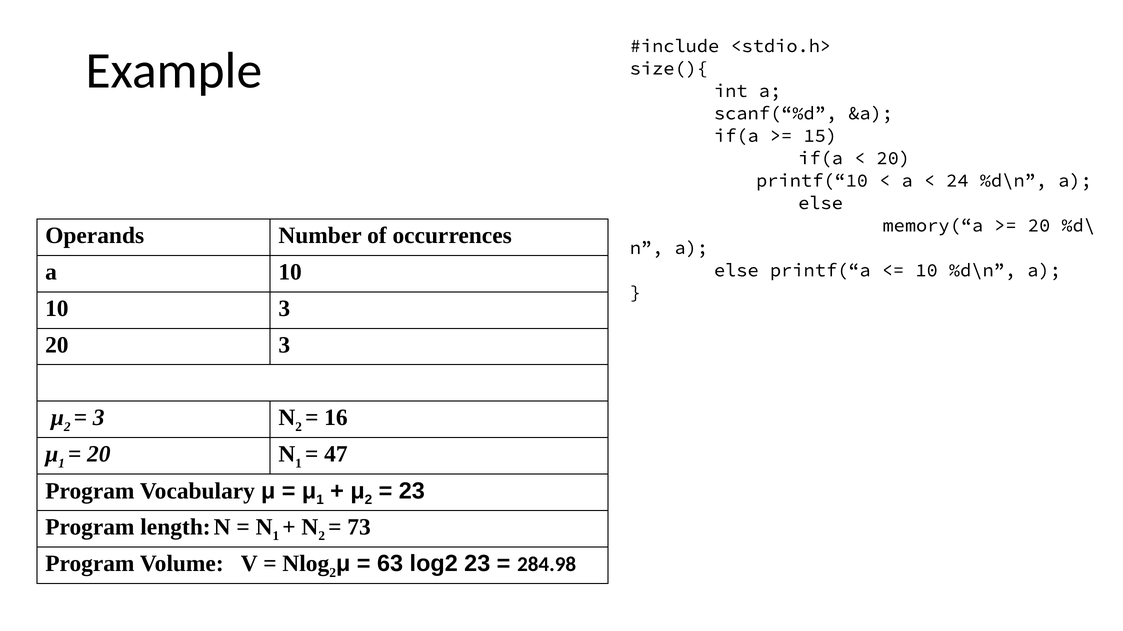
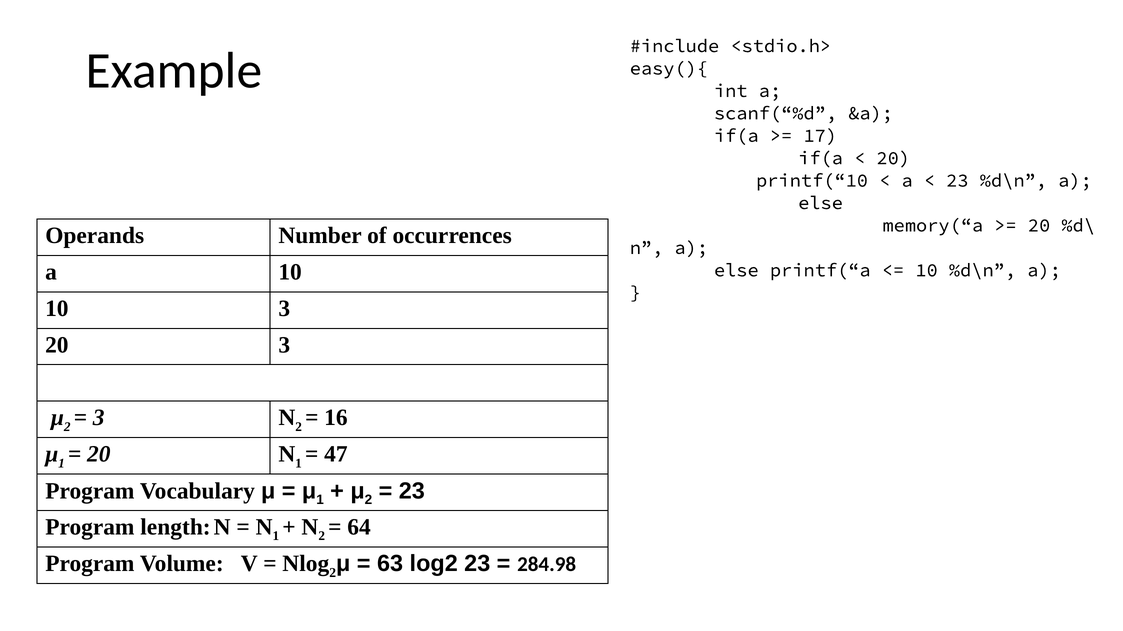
size(){: size(){ -> easy(){
15: 15 -> 17
24 at (957, 181): 24 -> 23
73: 73 -> 64
